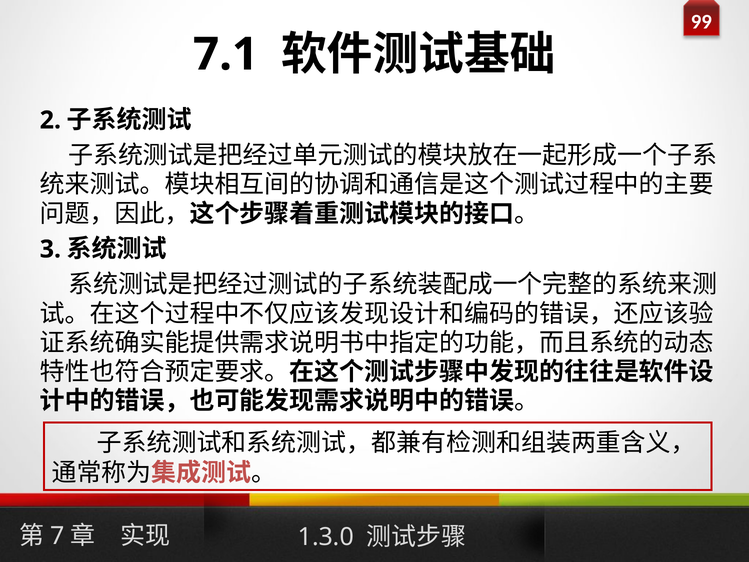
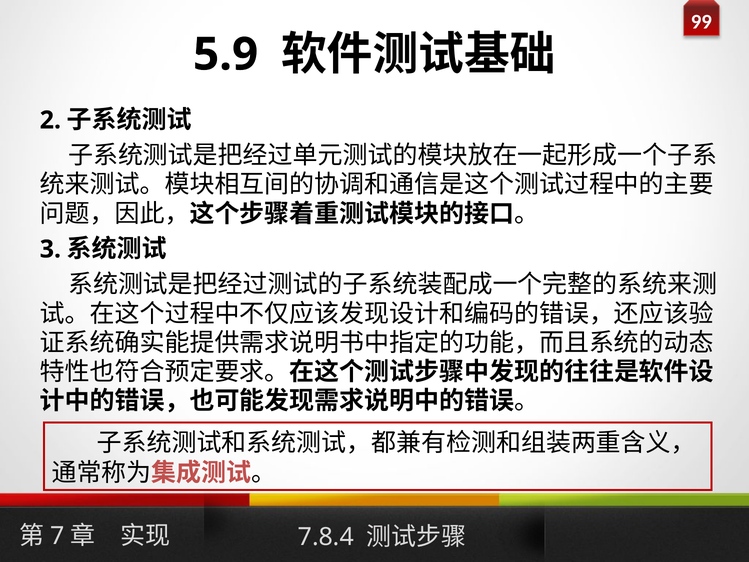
7.1: 7.1 -> 5.9
1.3.0: 1.3.0 -> 7.8.4
